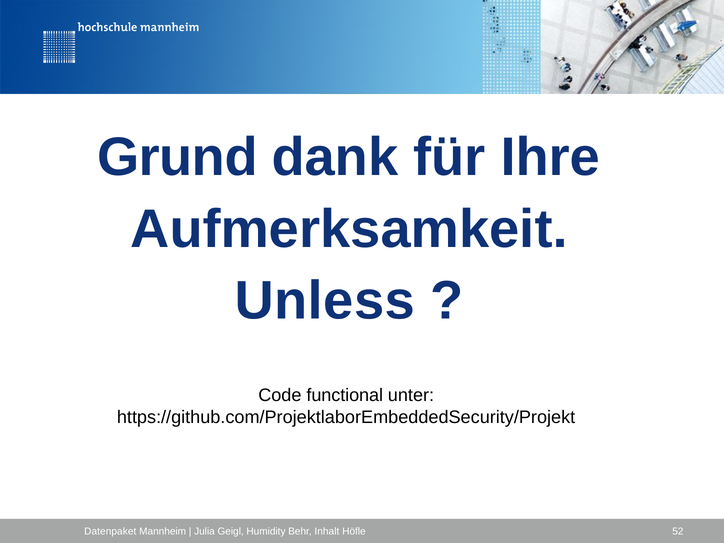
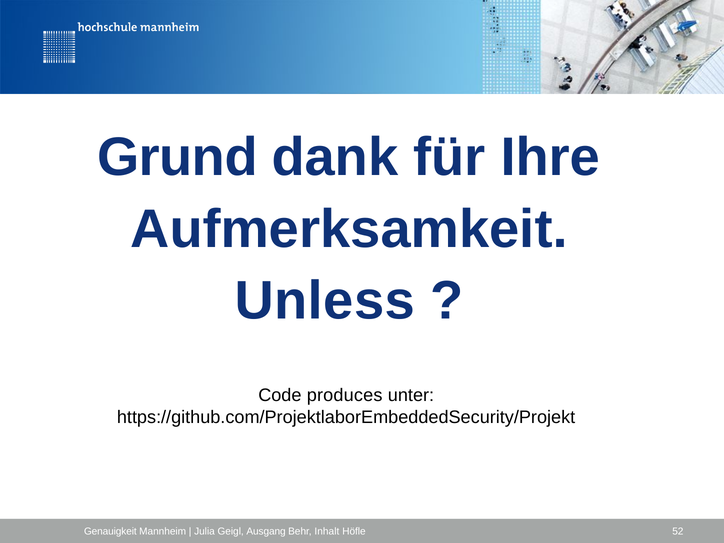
functional: functional -> produces
Datenpaket: Datenpaket -> Genauigkeit
Humidity: Humidity -> Ausgang
